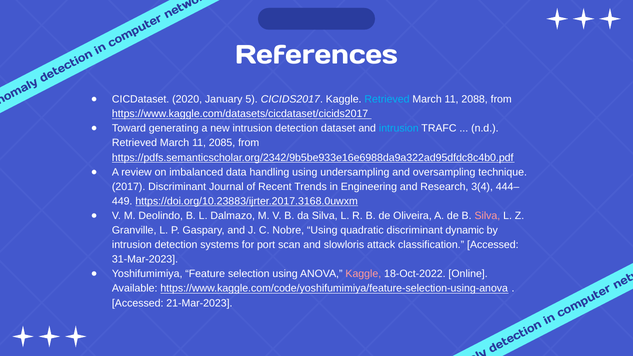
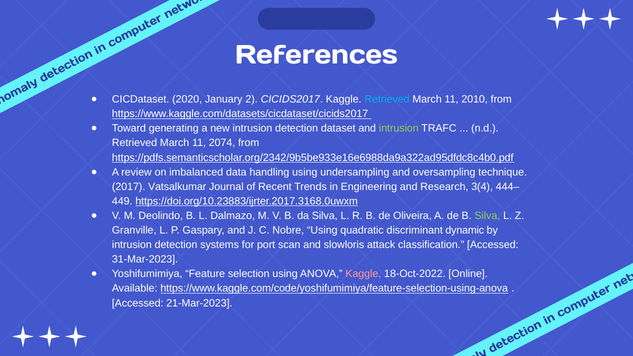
5: 5 -> 2
2088: 2088 -> 2010
intrusion at (399, 128) colour: light blue -> light green
2085: 2085 -> 2074
2017 Discriminant: Discriminant -> Vatsalkumar
Silva at (487, 216) colour: pink -> light green
